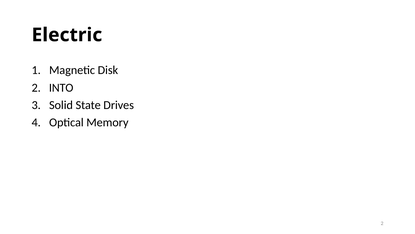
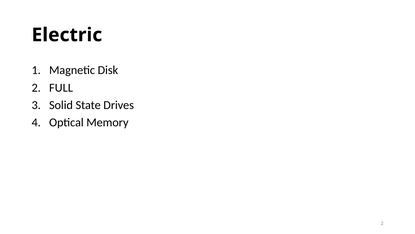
INTO: INTO -> FULL
